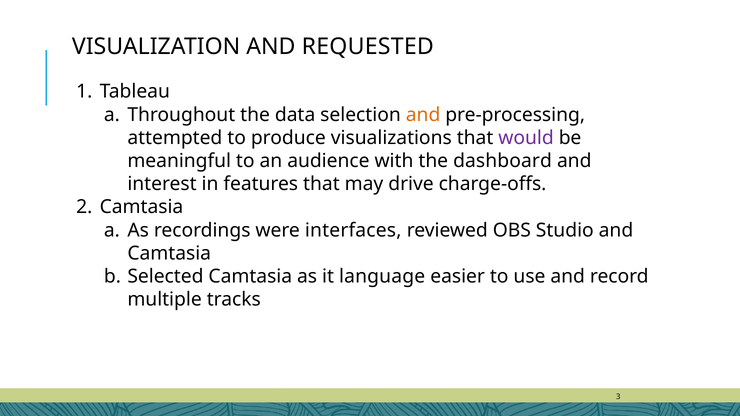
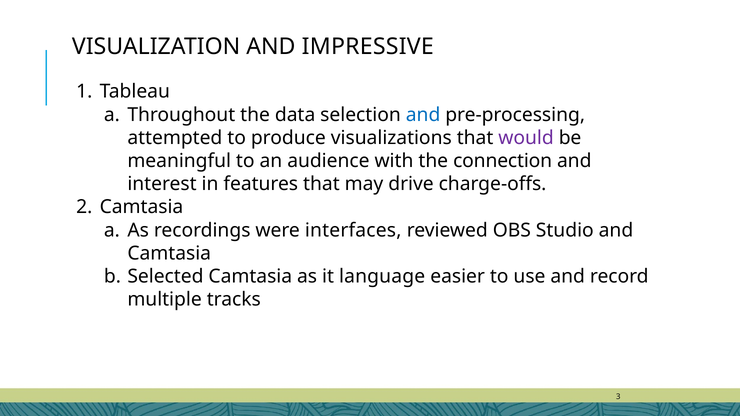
REQUESTED: REQUESTED -> IMPRESSIVE
and at (423, 115) colour: orange -> blue
dashboard: dashboard -> connection
